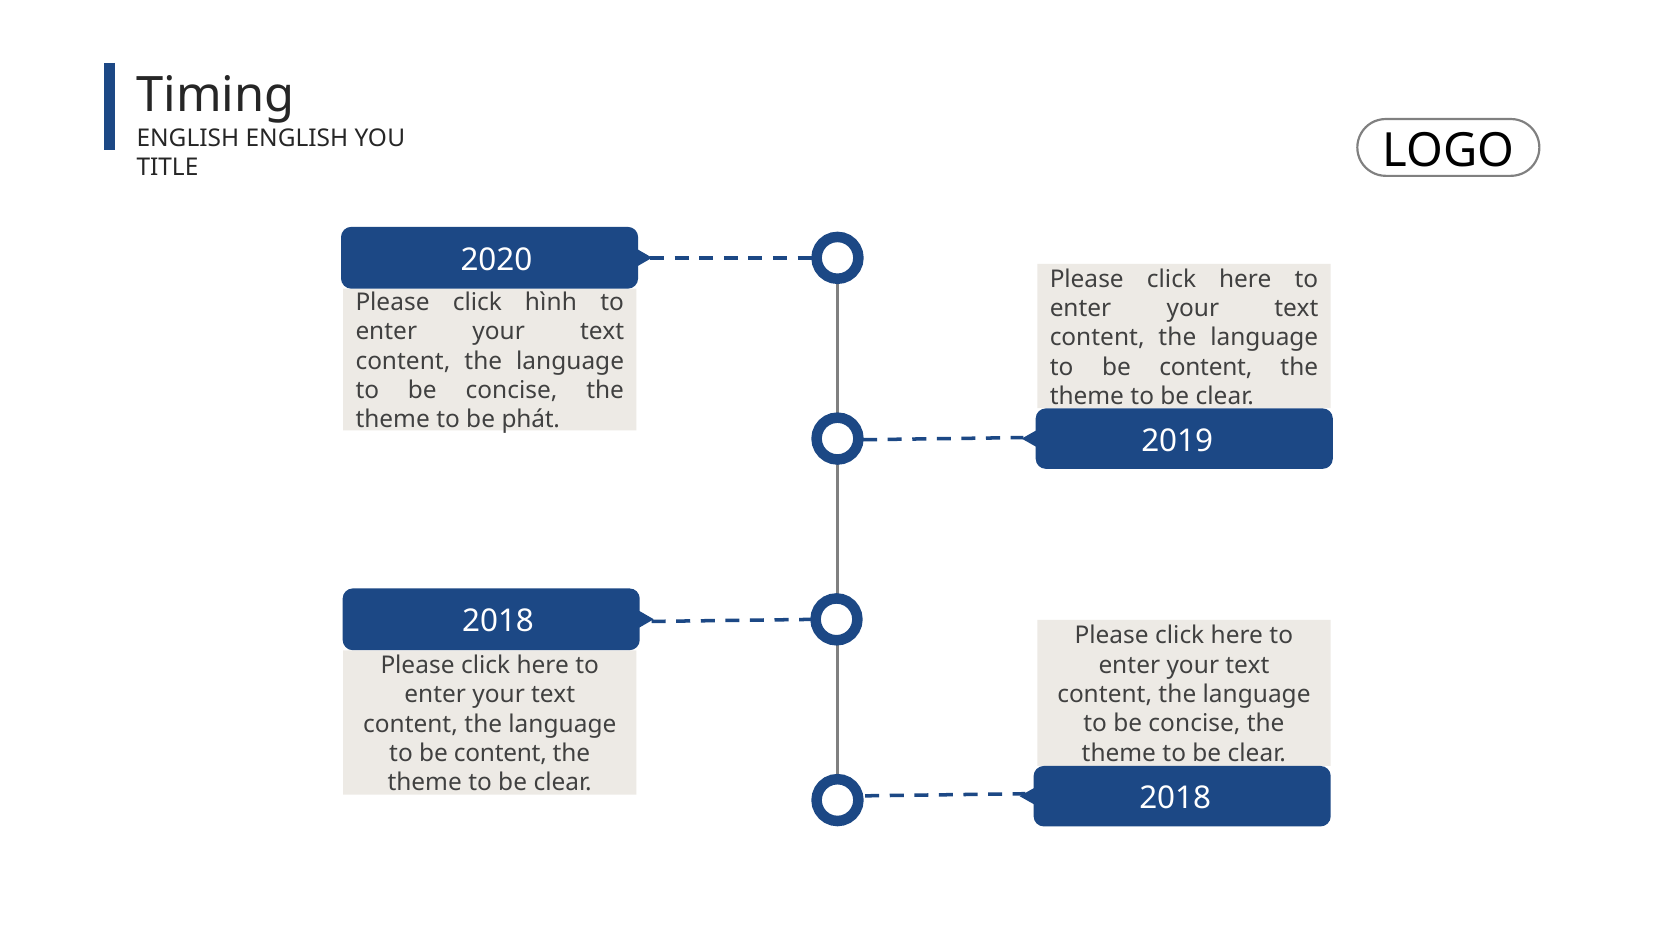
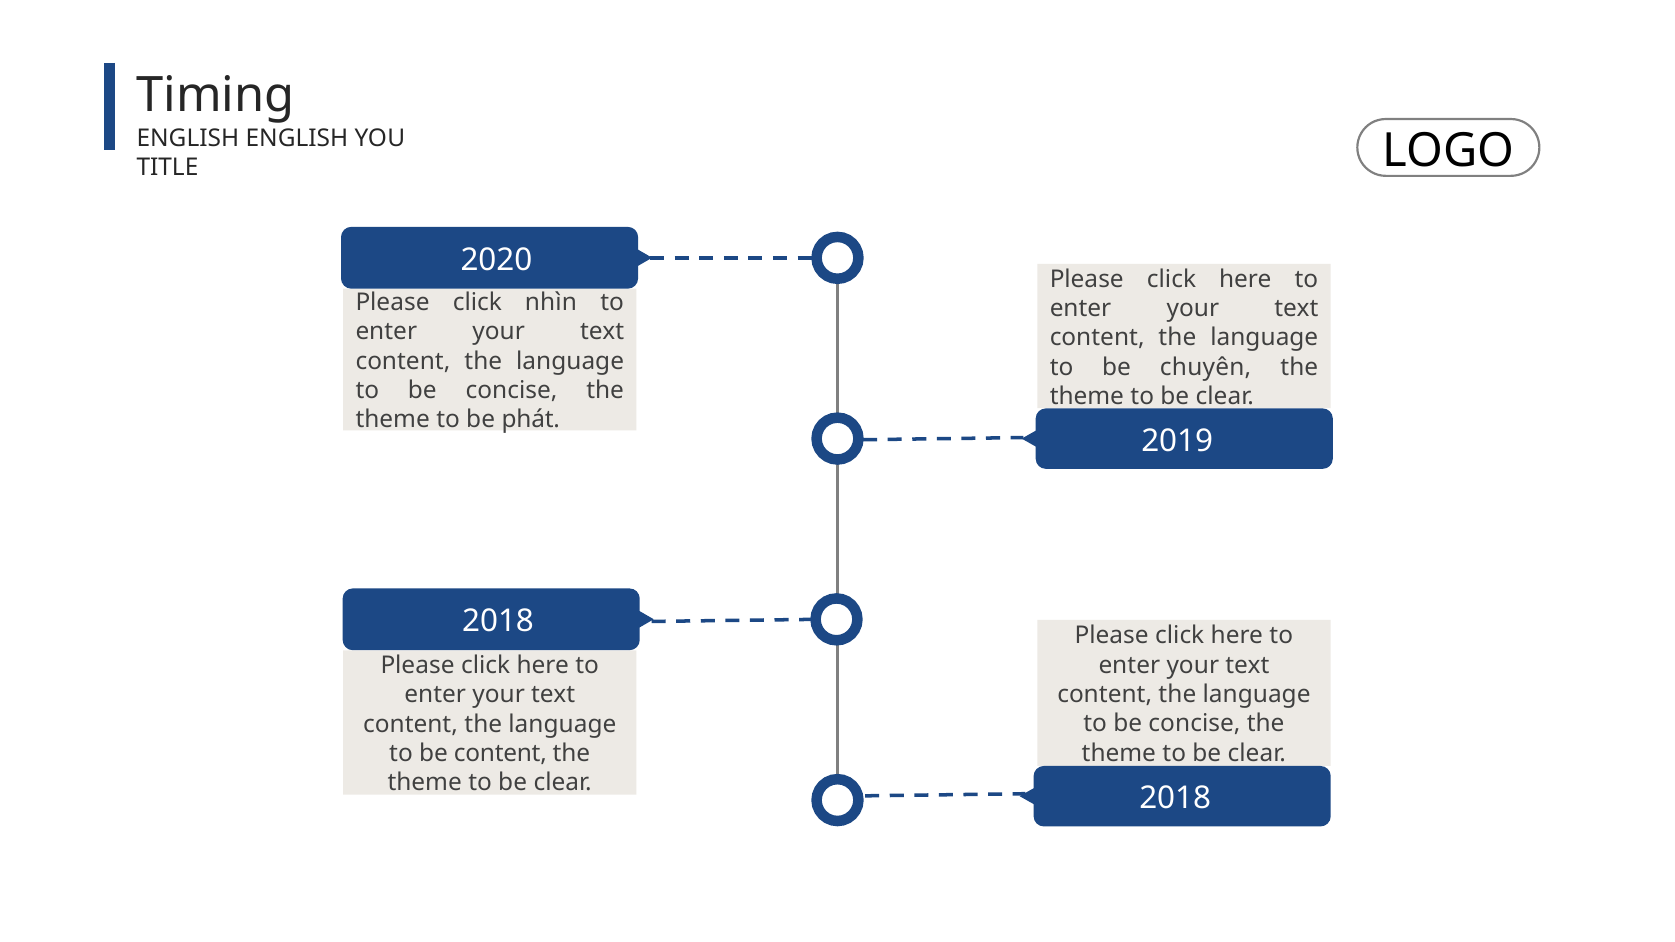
hình: hình -> nhìn
content at (1206, 367): content -> chuyên
